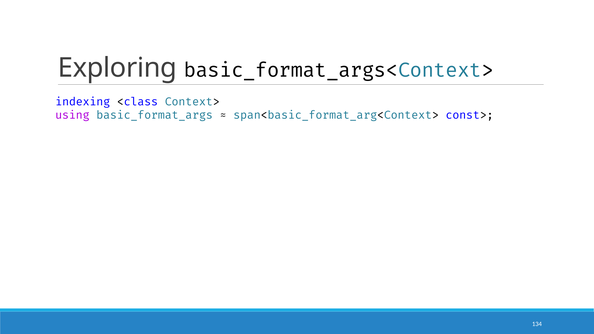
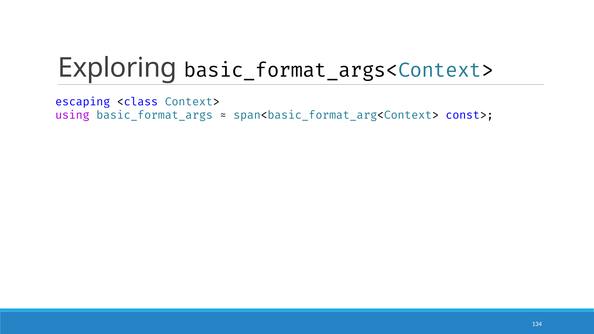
indexing: indexing -> escaping
